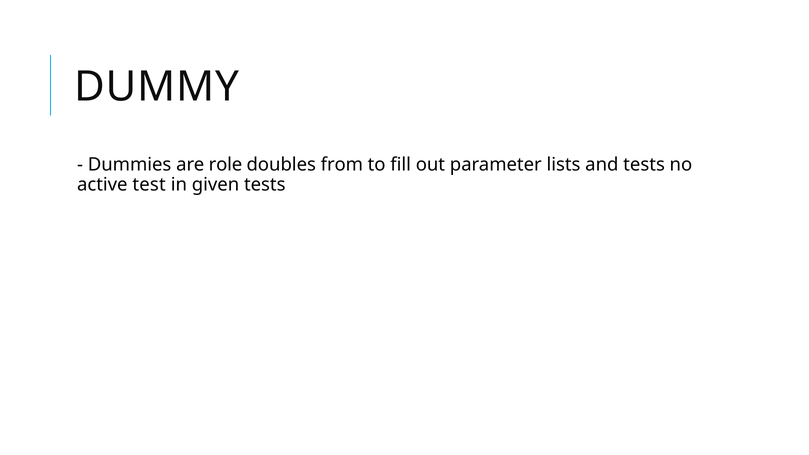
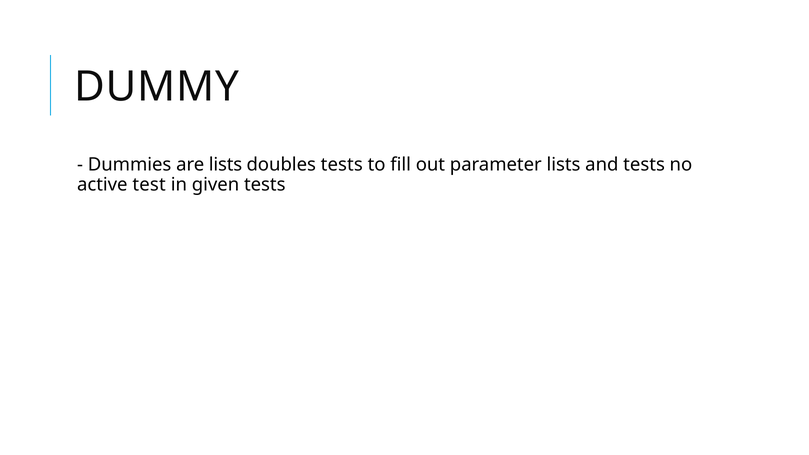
are role: role -> lists
doubles from: from -> tests
